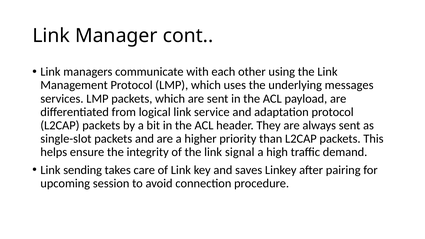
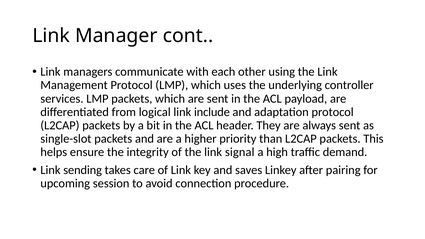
messages: messages -> controller
service: service -> include
